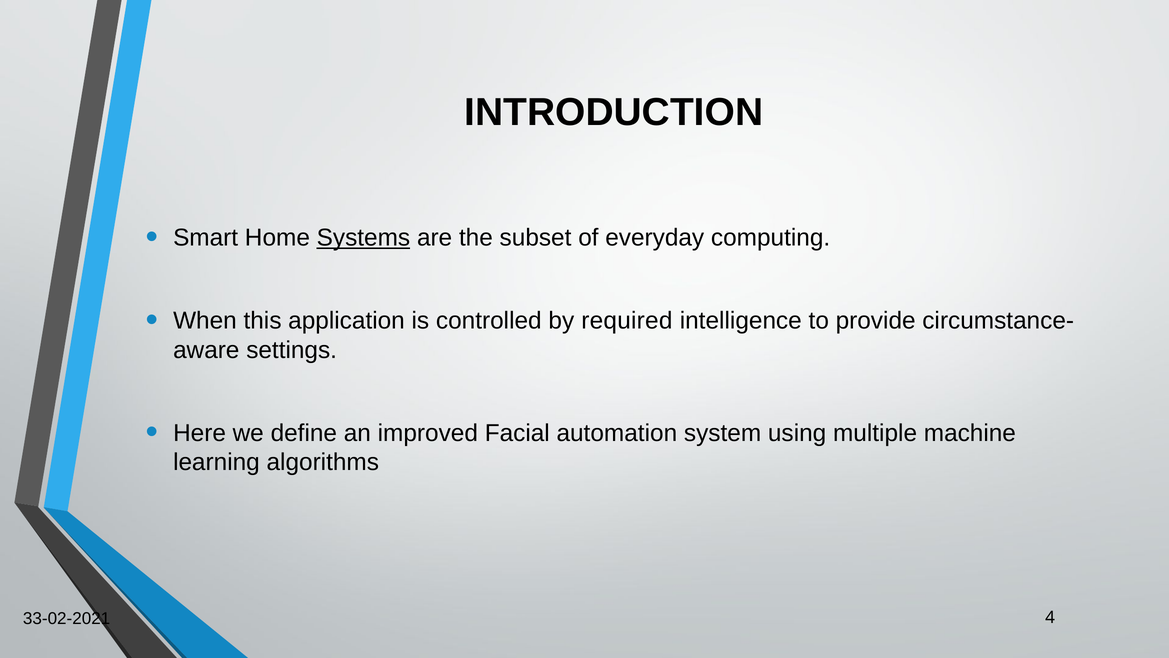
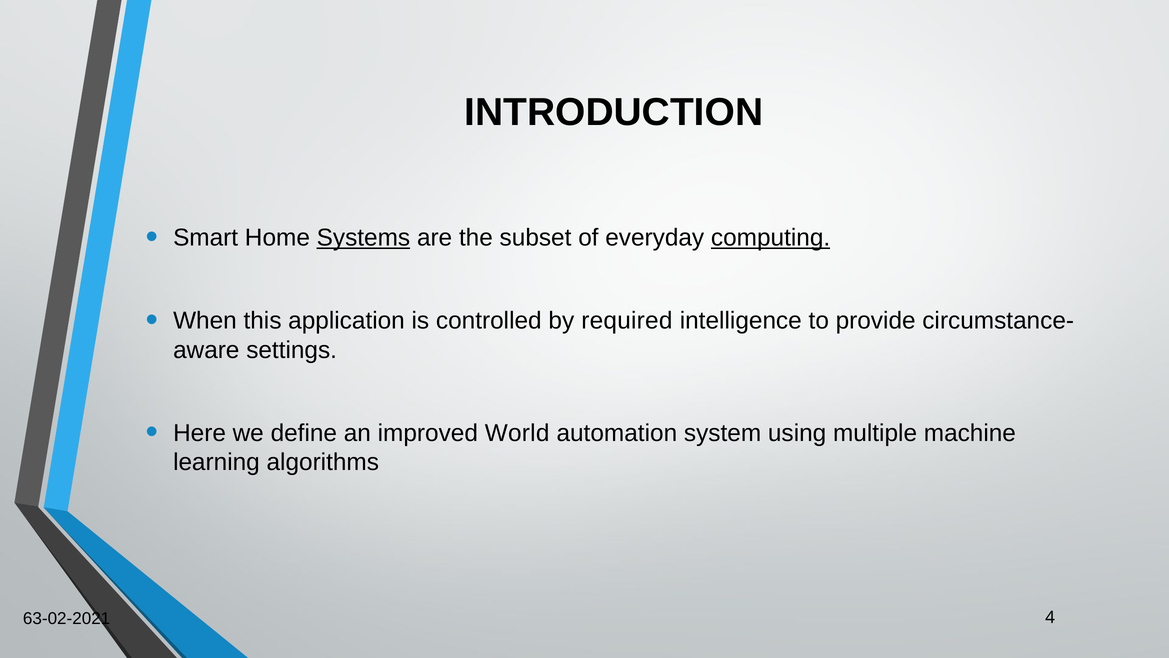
computing underline: none -> present
Facial: Facial -> World
33-02-2021: 33-02-2021 -> 63-02-2021
